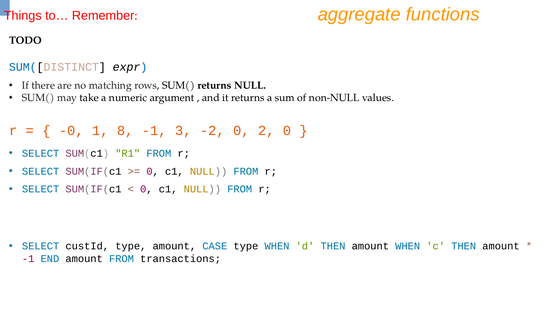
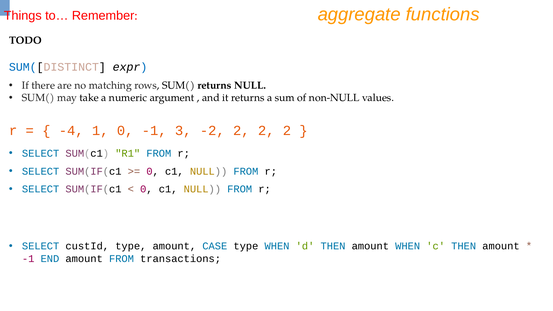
-0: -0 -> -4
1 8: 8 -> 0
-2 0: 0 -> 2
0 at (287, 131): 0 -> 2
